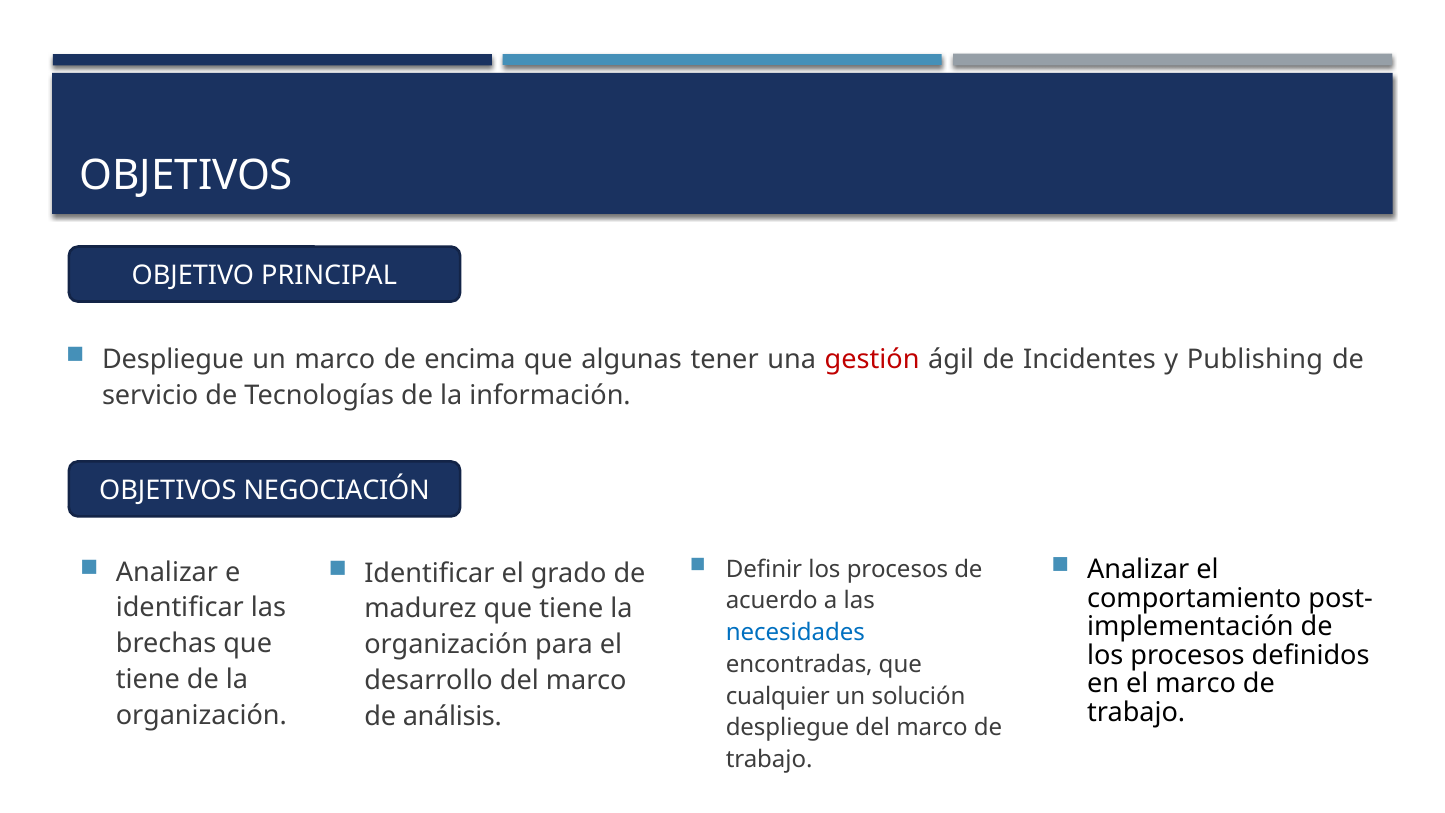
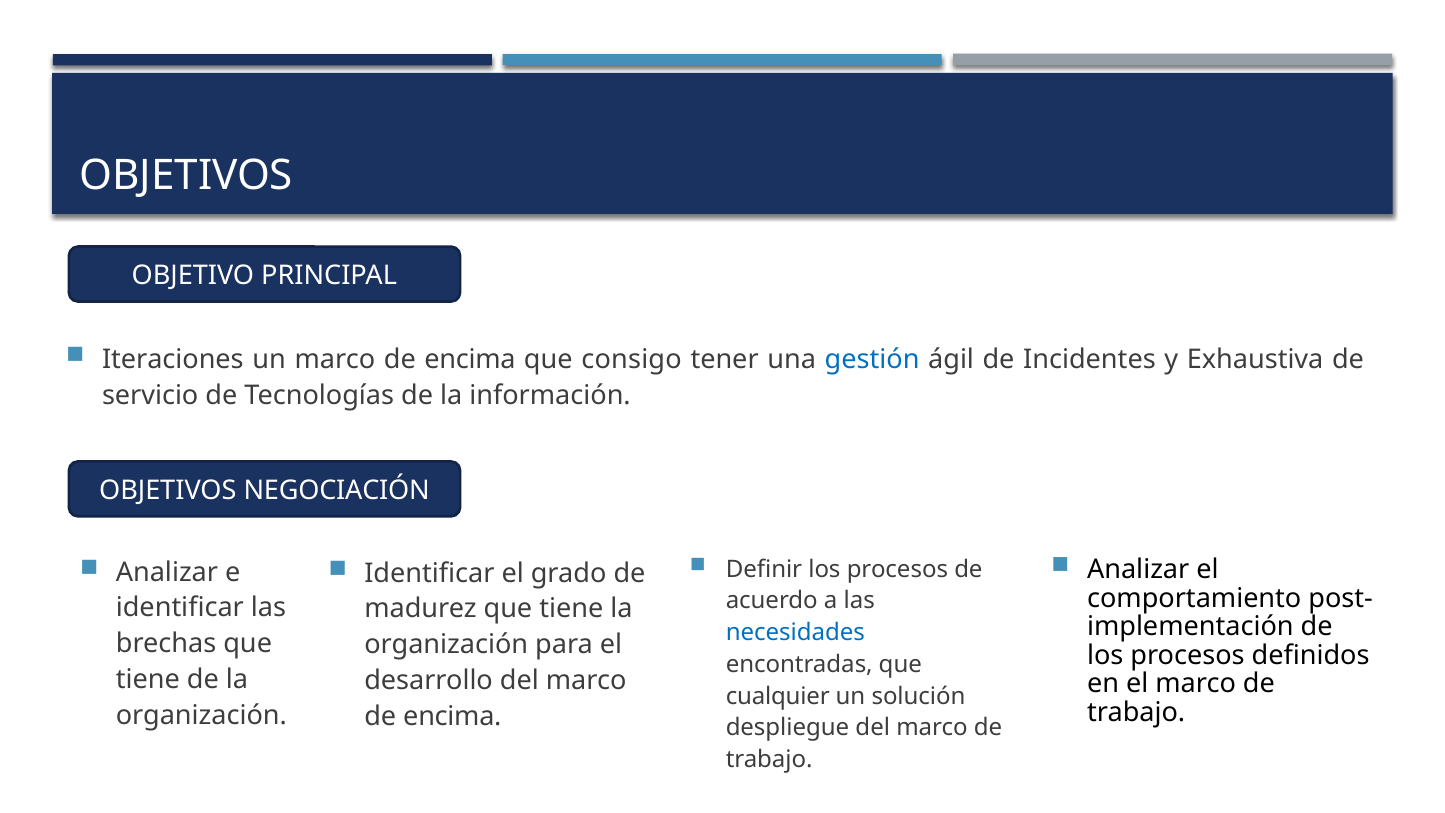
Despliegue at (173, 359): Despliegue -> Iteraciones
algunas: algunas -> consigo
gestión colour: red -> blue
Publishing: Publishing -> Exhaustiva
análisis at (452, 716): análisis -> encima
